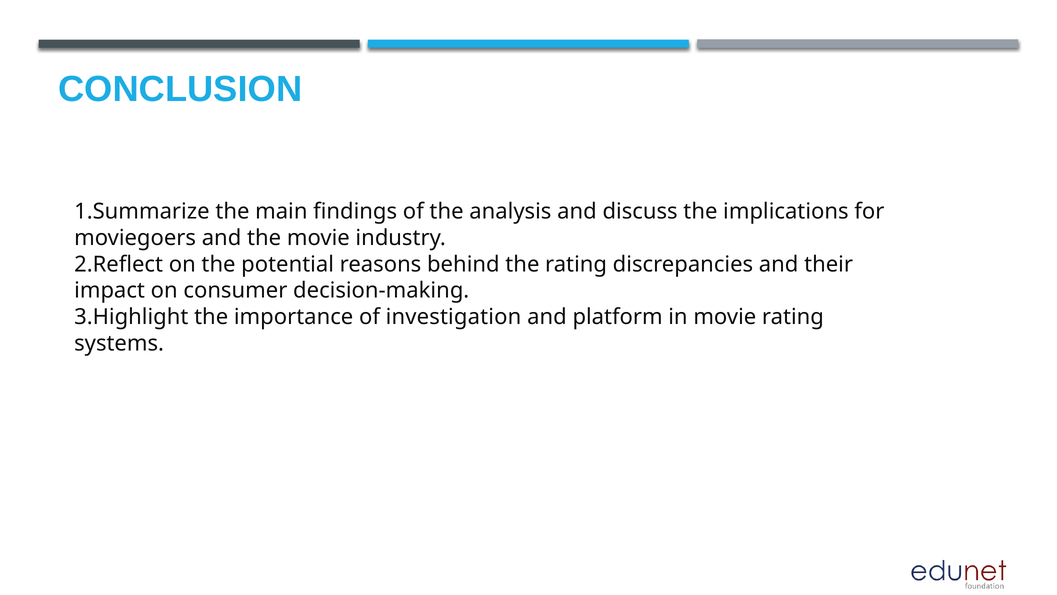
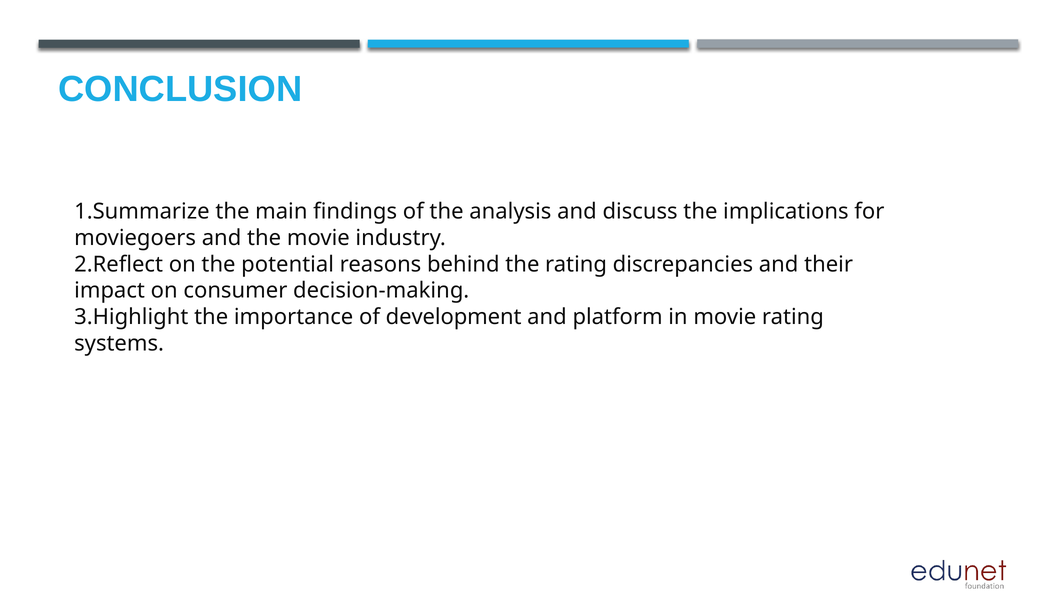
investigation: investigation -> development
